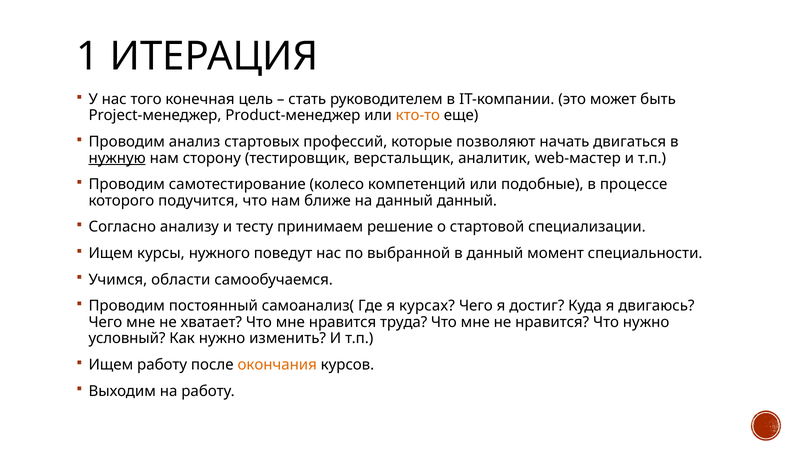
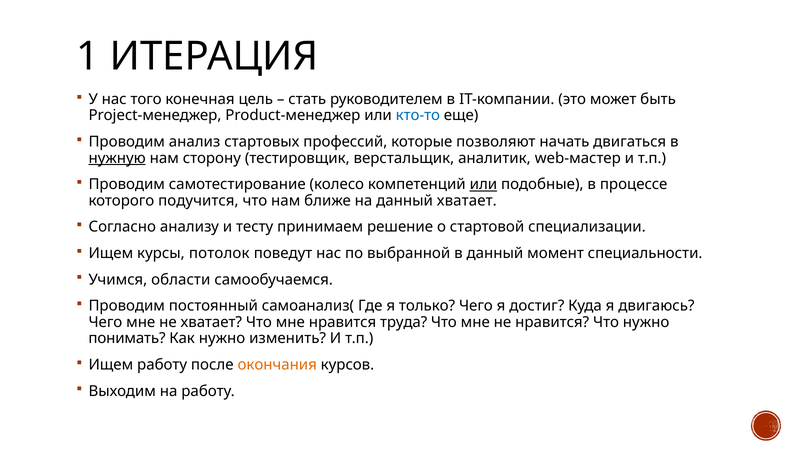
кто-то colour: orange -> blue
или at (483, 184) underline: none -> present
данный данный: данный -> хватает
нужного: нужного -> потолок
курсах: курсах -> только
условный: условный -> понимать
